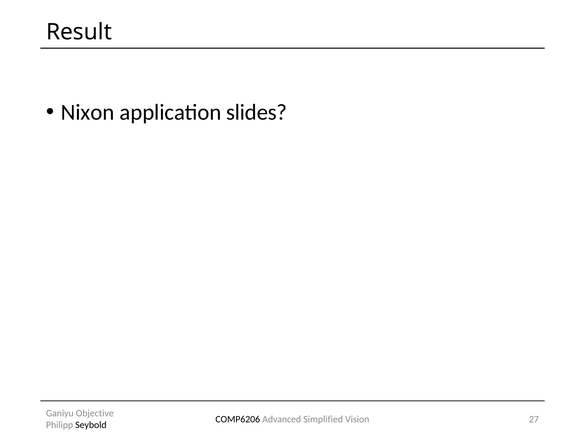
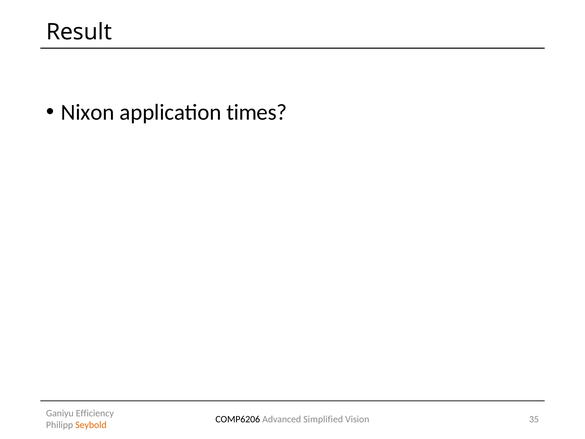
slides: slides -> times
Objective: Objective -> Efficiency
27: 27 -> 35
Seybold colour: black -> orange
